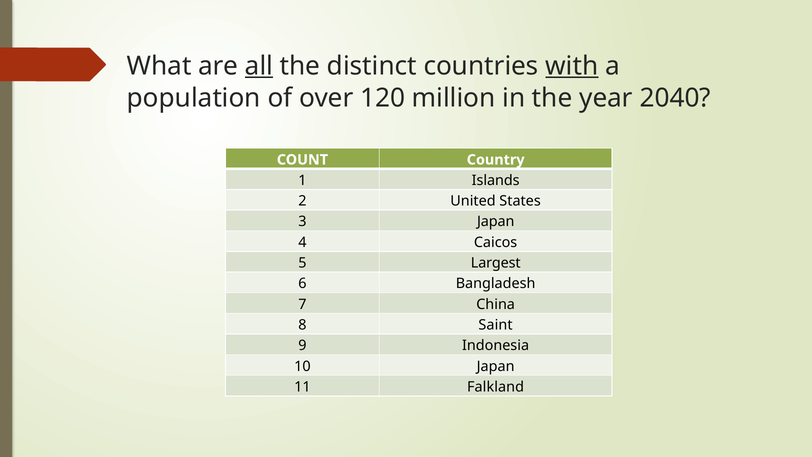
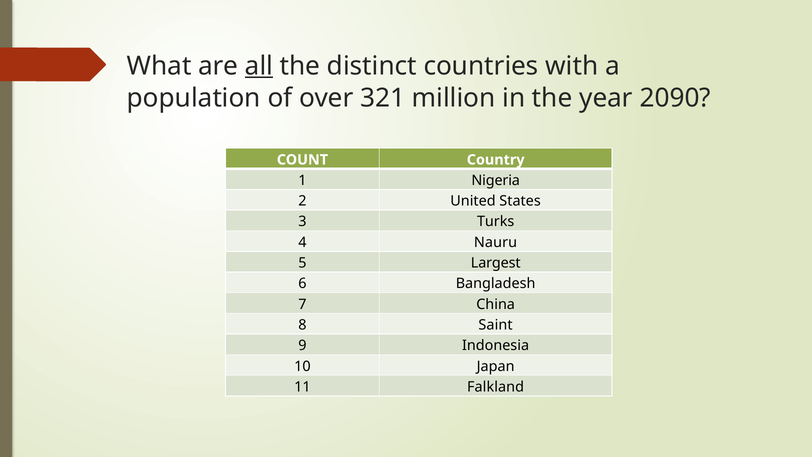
with underline: present -> none
120: 120 -> 321
2040: 2040 -> 2090
Islands: Islands -> Nigeria
3 Japan: Japan -> Turks
Caicos: Caicos -> Nauru
